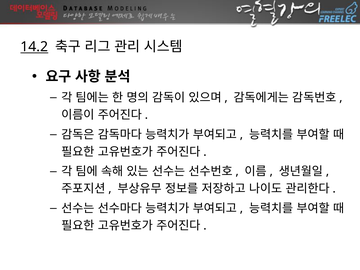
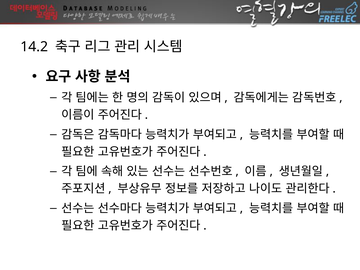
14.2 underline: present -> none
